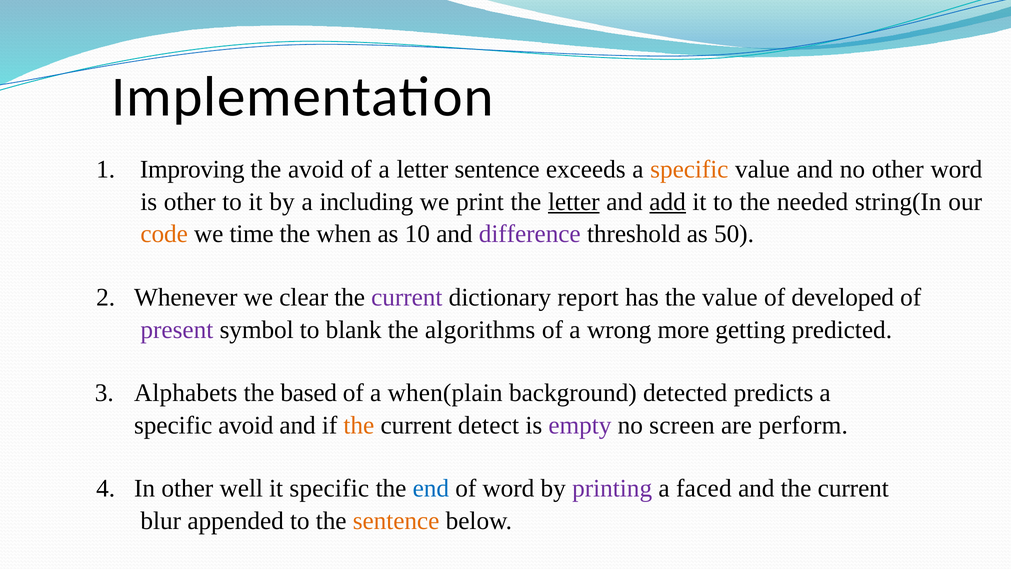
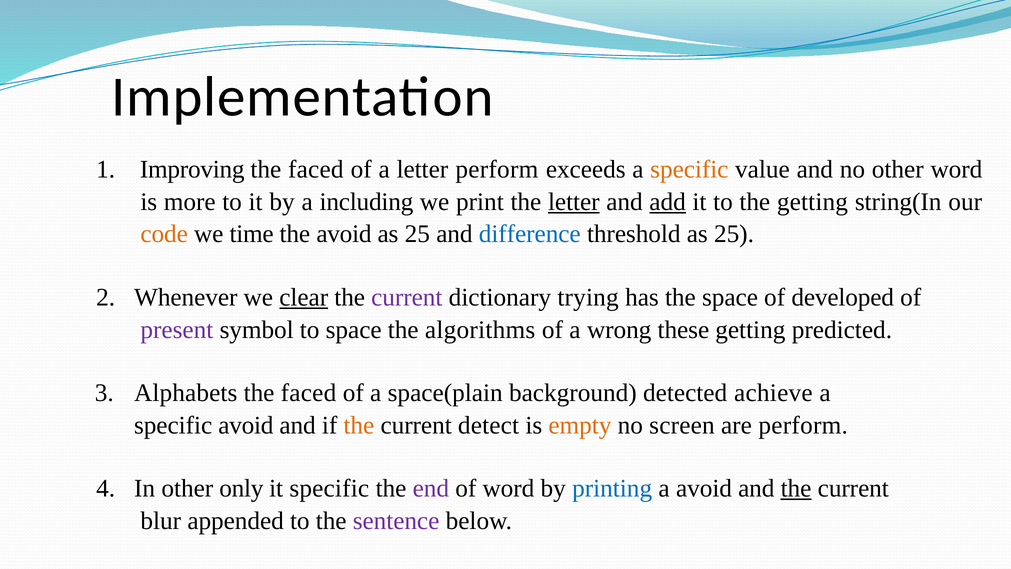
avoid at (316, 169): avoid -> faced
letter sentence: sentence -> perform
is other: other -> more
the needed: needed -> getting
the when: when -> avoid
10 at (417, 234): 10 -> 25
difference colour: purple -> blue
threshold as 50: 50 -> 25
clear underline: none -> present
report: report -> trying
the value: value -> space
to blank: blank -> space
more: more -> these
based at (309, 393): based -> faced
when(plain: when(plain -> space(plain
predicts: predicts -> achieve
empty colour: purple -> orange
well: well -> only
end colour: blue -> purple
printing colour: purple -> blue
a faced: faced -> avoid
the at (796, 488) underline: none -> present
sentence at (396, 521) colour: orange -> purple
